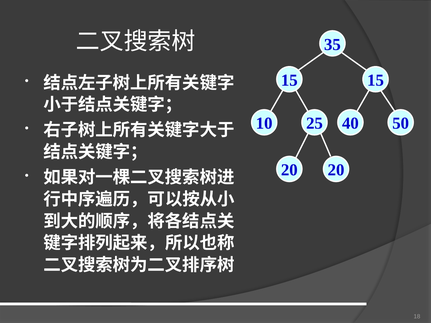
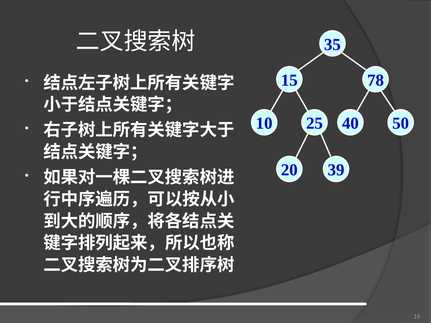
15 15: 15 -> 78
20 20: 20 -> 39
